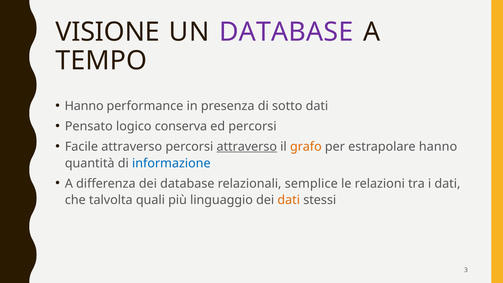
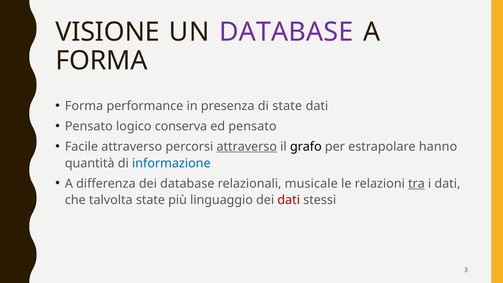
TEMPO at (101, 61): TEMPO -> FORMA
Hanno at (84, 106): Hanno -> Forma
di sotto: sotto -> state
ed percorsi: percorsi -> pensato
grafo colour: orange -> black
semplice: semplice -> musicale
tra underline: none -> present
talvolta quali: quali -> state
dati at (289, 200) colour: orange -> red
